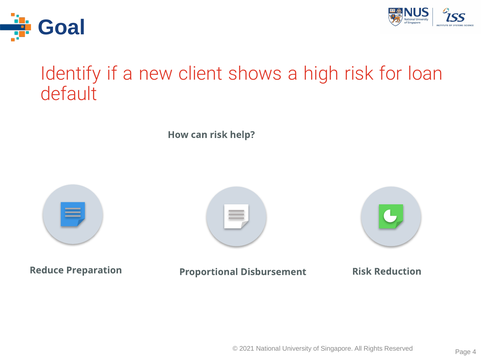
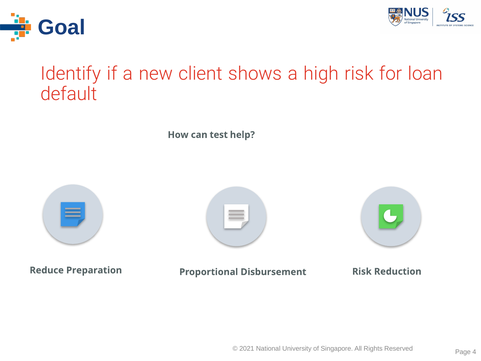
can risk: risk -> test
